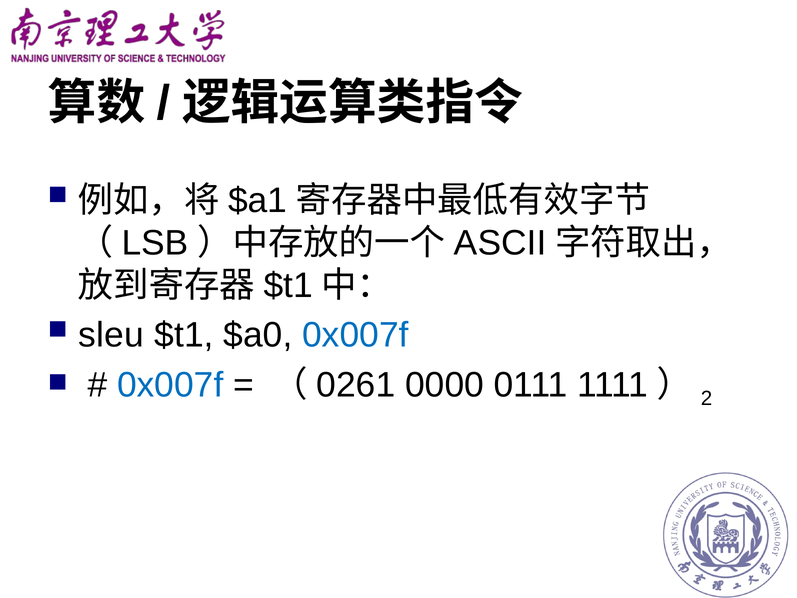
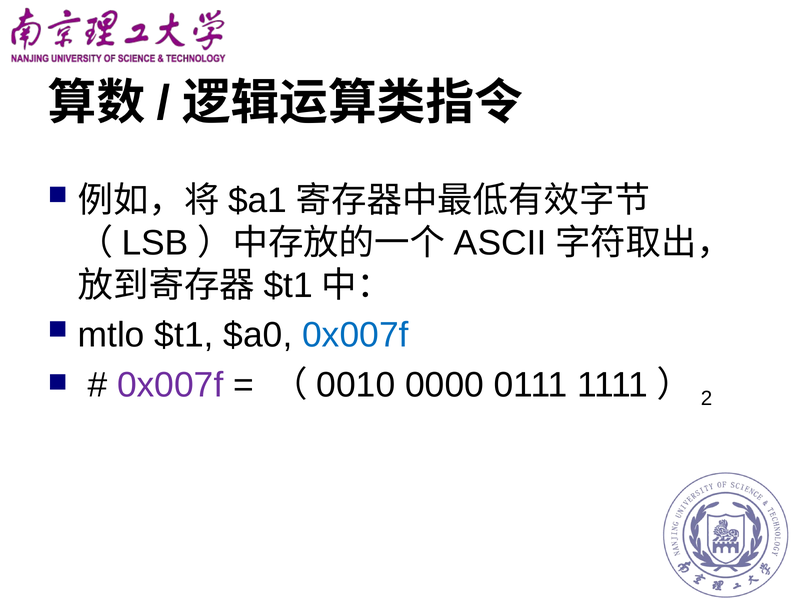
sleu: sleu -> mtlo
0x007f at (170, 385) colour: blue -> purple
0261: 0261 -> 0010
